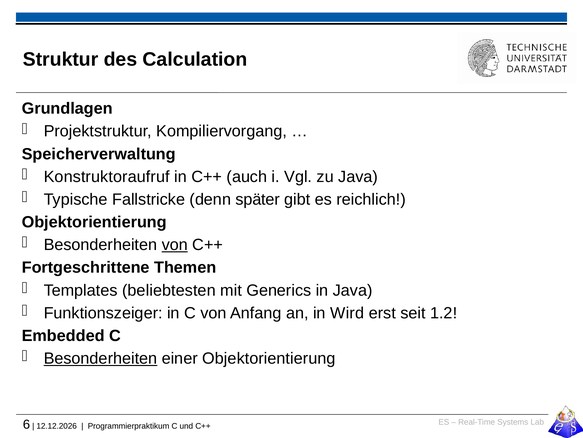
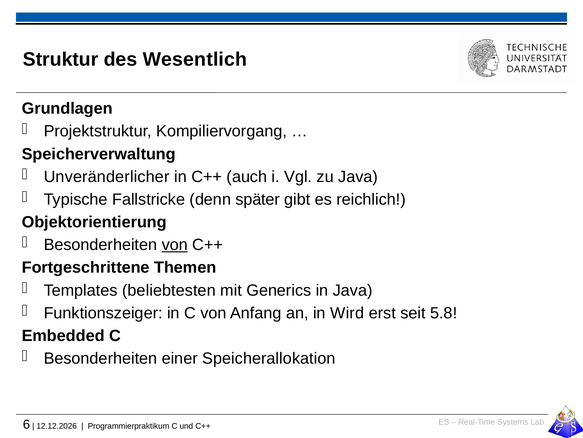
Calculation: Calculation -> Wesentlich
Konstruktoraufruf: Konstruktoraufruf -> Unveränderlicher
1.2: 1.2 -> 5.8
Besonderheiten at (100, 358) underline: present -> none
einer Objektorientierung: Objektorientierung -> Speicherallokation
